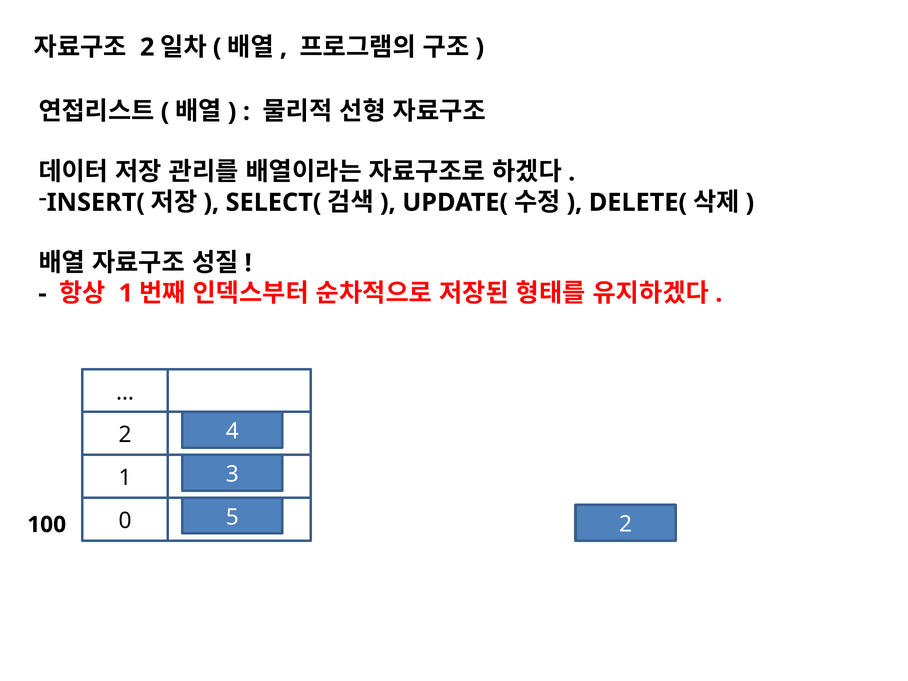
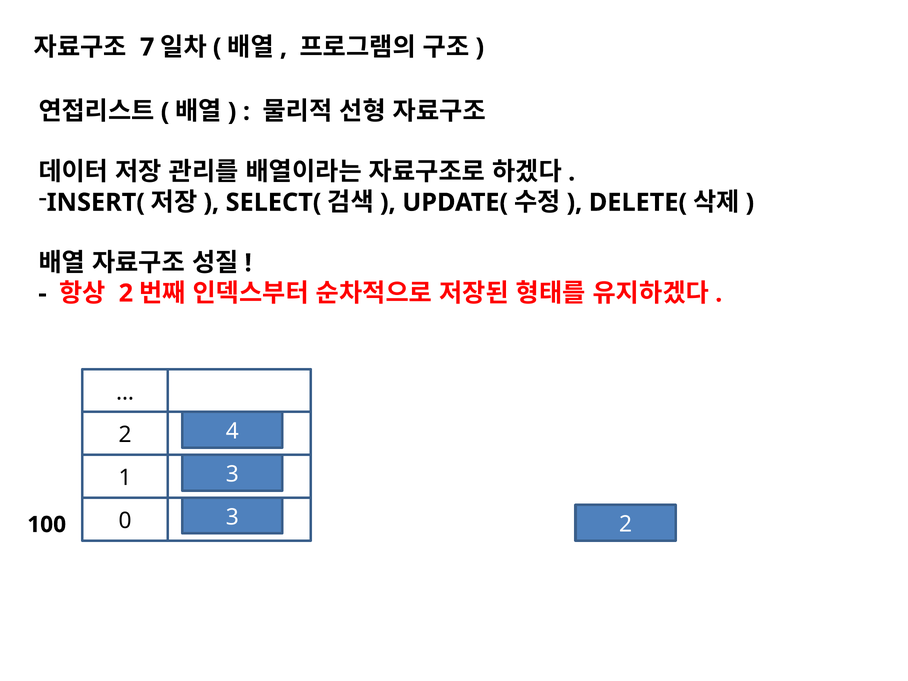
2 at (147, 47): 2 -> 7
1 at (126, 293): 1 -> 2
100 5: 5 -> 3
